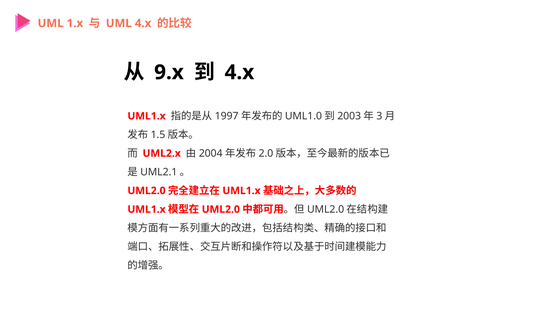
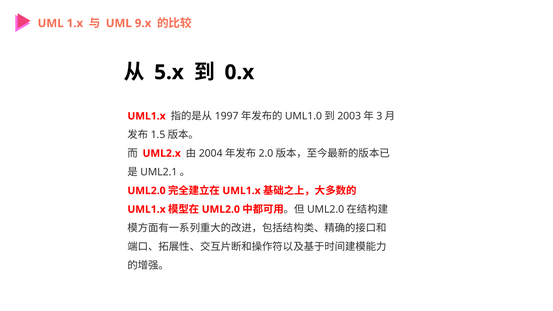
UML 4.x: 4.x -> 9.x
9.x: 9.x -> 5.x
4.x at (239, 72): 4.x -> 0.x
